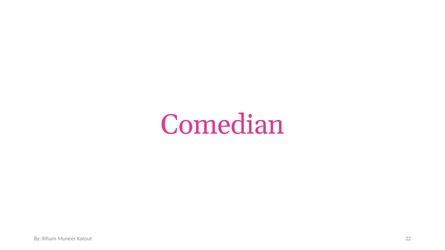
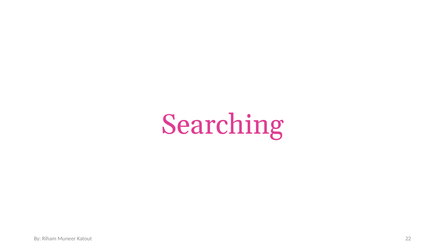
Comedian: Comedian -> Searching
